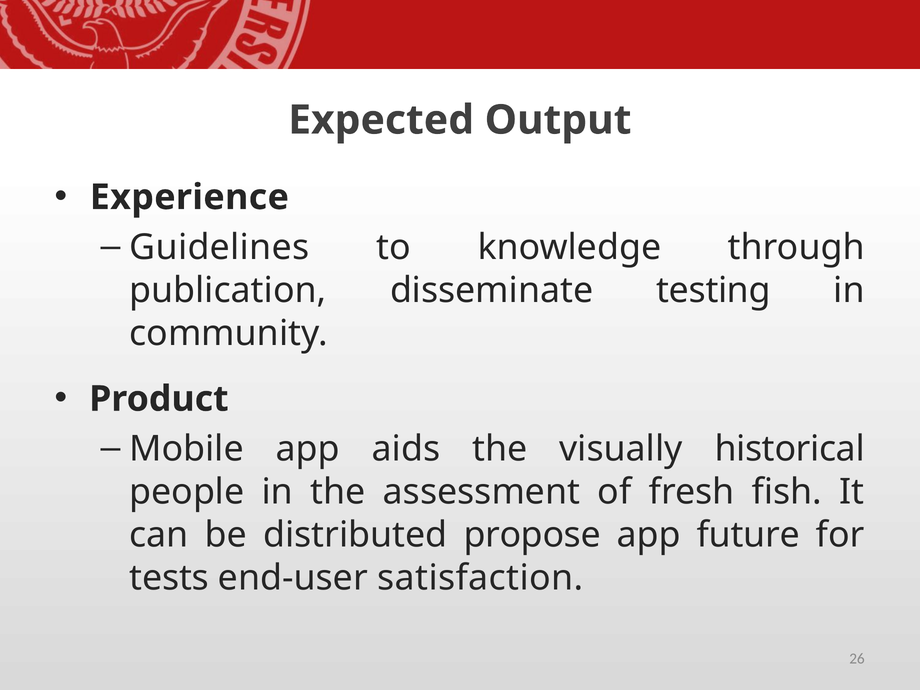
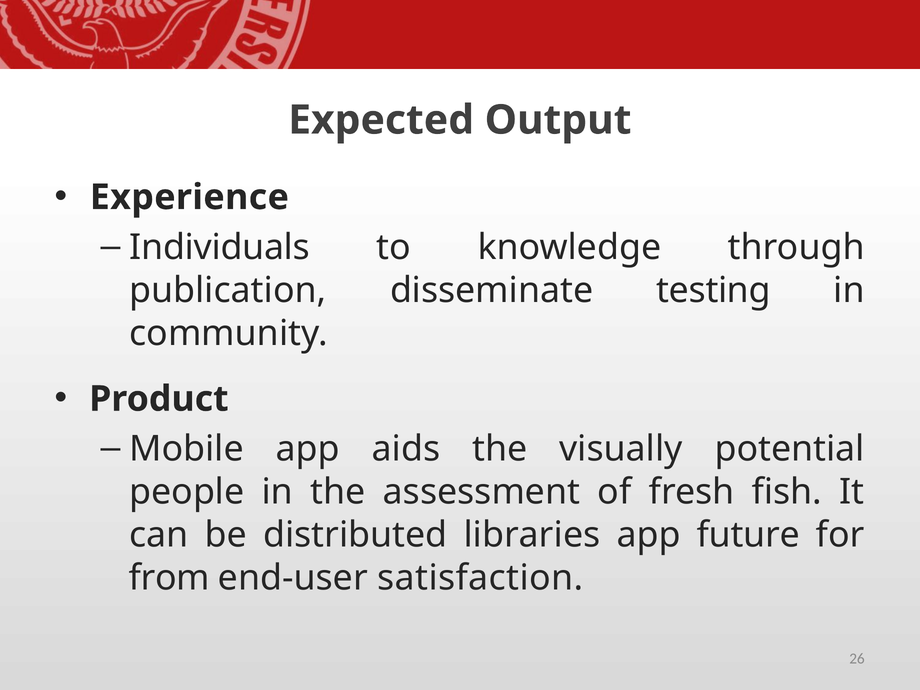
Guidelines: Guidelines -> Individuals
historical: historical -> potential
propose: propose -> libraries
tests: tests -> from
